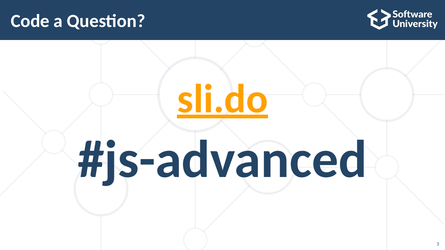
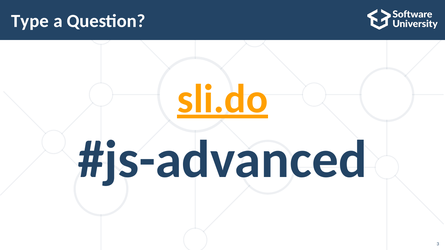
Code: Code -> Type
